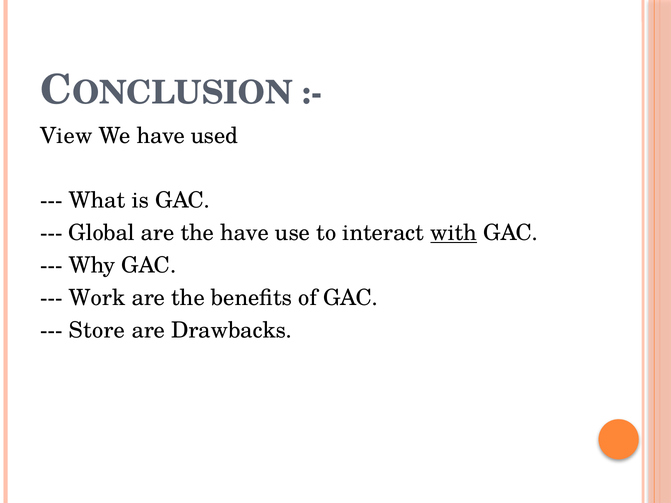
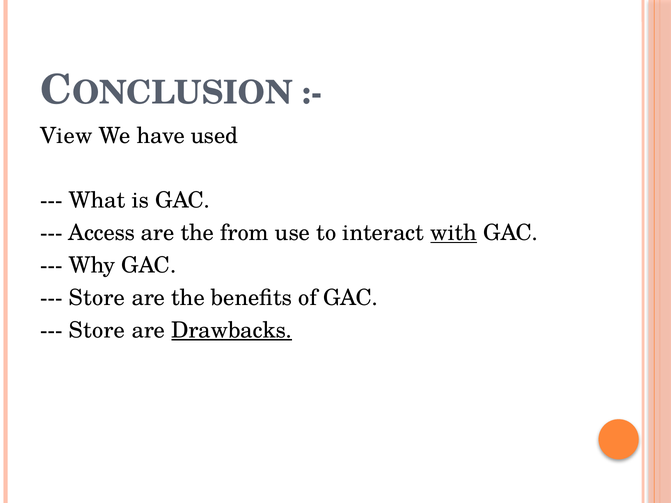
Global: Global -> Access
the have: have -> from
Work at (97, 298): Work -> Store
Drawbacks underline: none -> present
